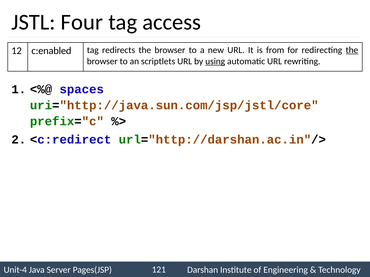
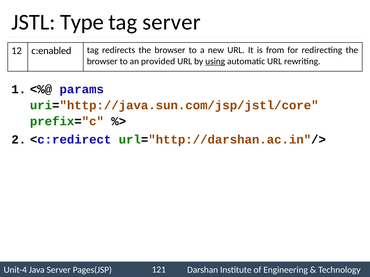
Four: Four -> Type
tag access: access -> server
the at (352, 50) underline: present -> none
scriptlets: scriptlets -> provided
spaces: spaces -> params
